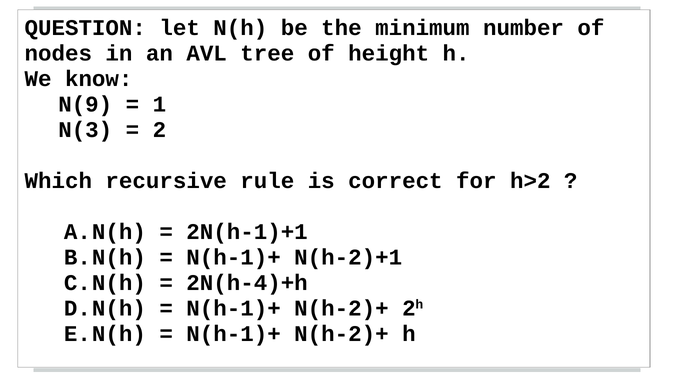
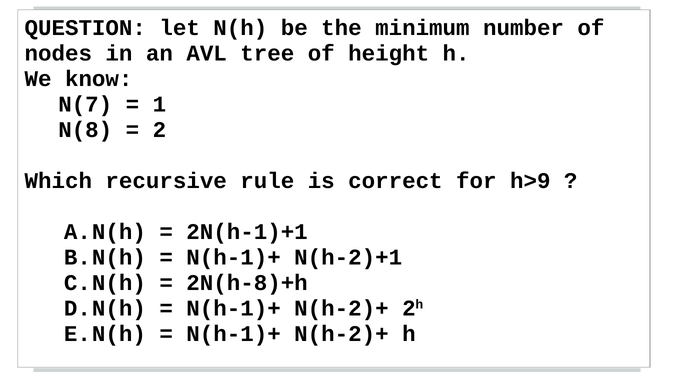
N(9: N(9 -> N(7
N(3: N(3 -> N(8
h>2: h>2 -> h>9
2N(h-4)+h: 2N(h-4)+h -> 2N(h-8)+h
